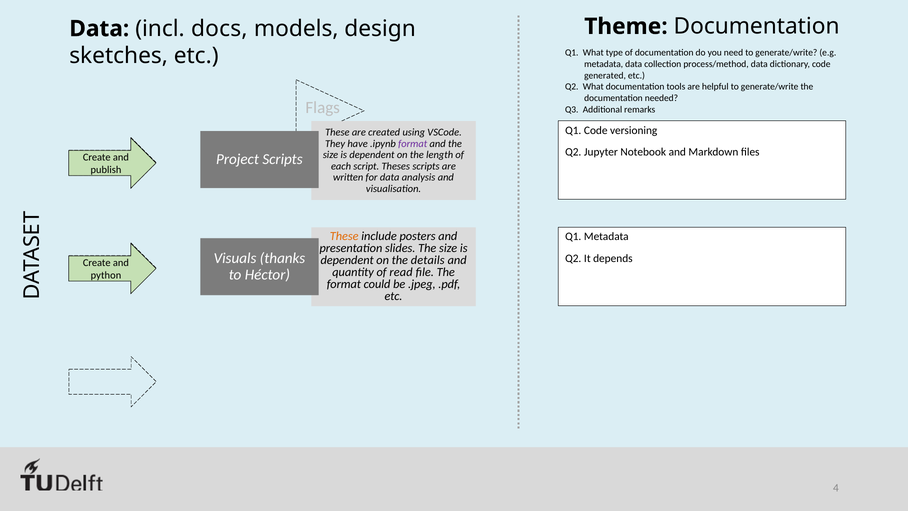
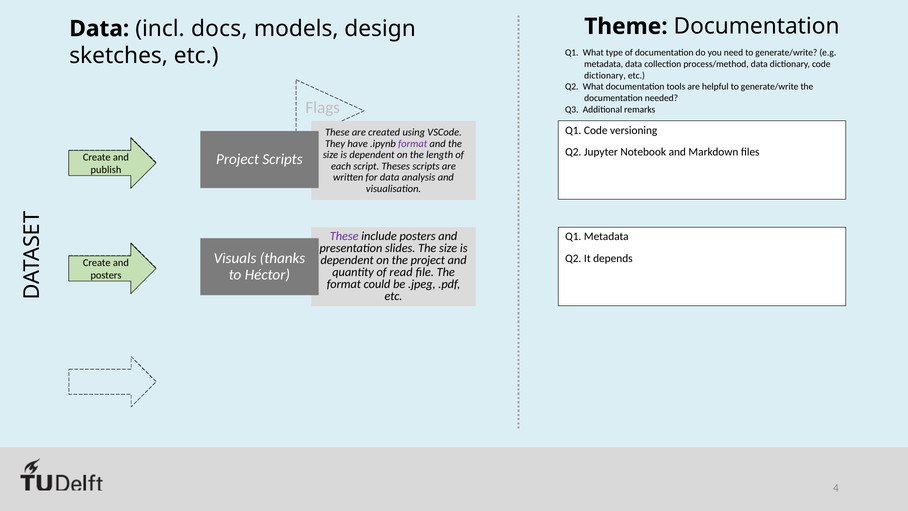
generated at (605, 75): generated -> dictionary
These at (344, 236) colour: orange -> purple
the details: details -> project
python at (106, 275): python -> posters
